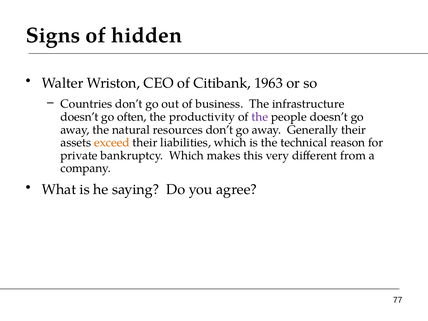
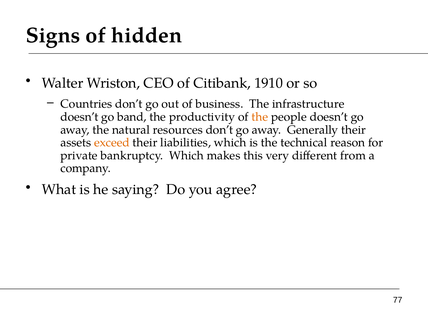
1963: 1963 -> 1910
often: often -> band
the at (260, 117) colour: purple -> orange
